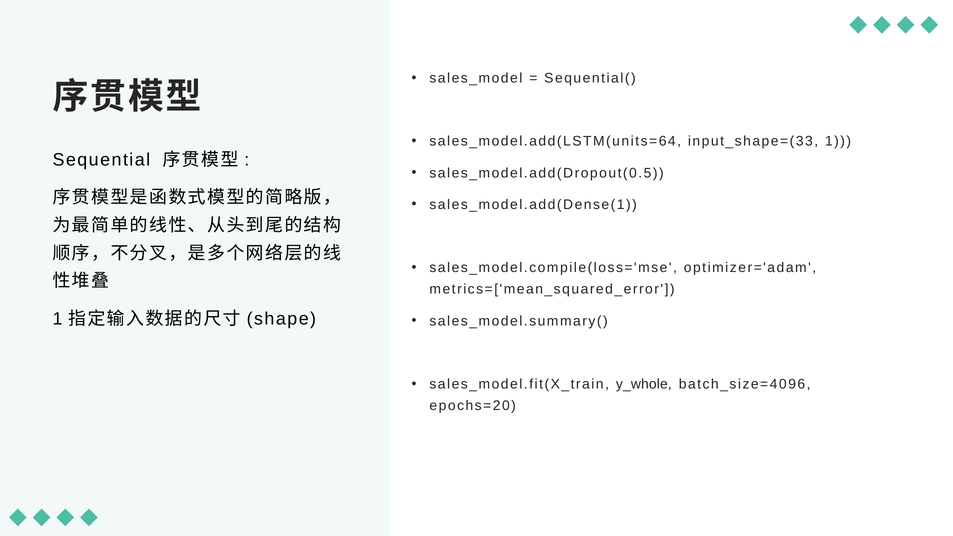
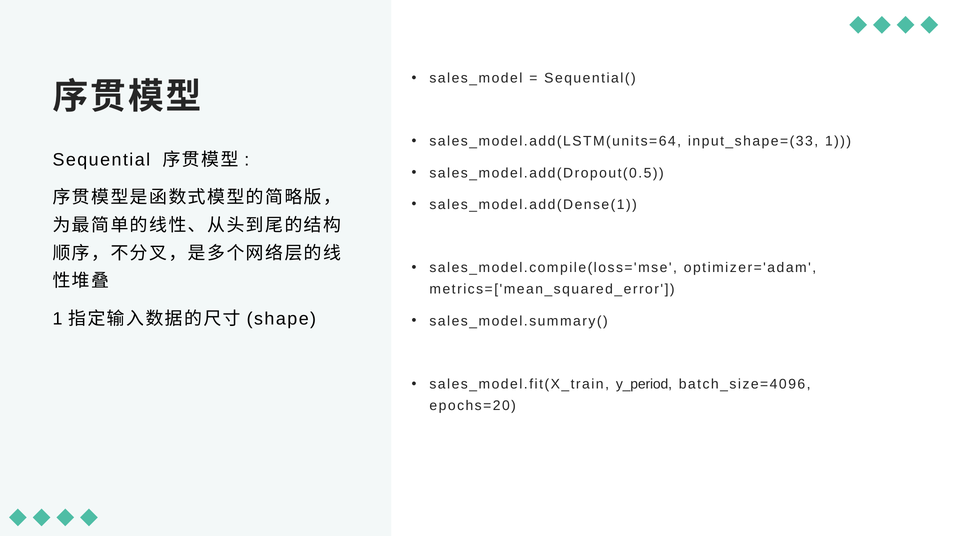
y_whole: y_whole -> y_period
